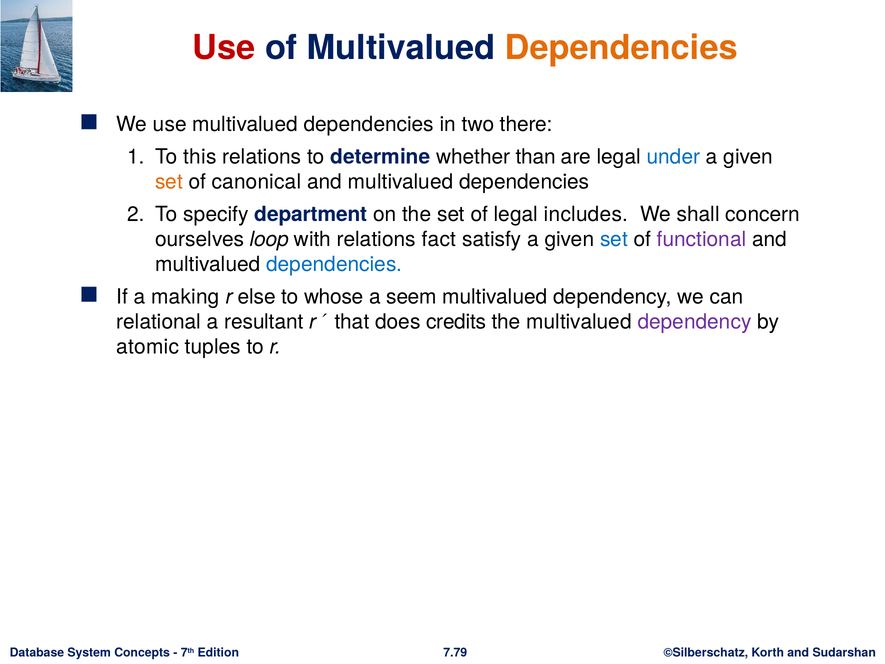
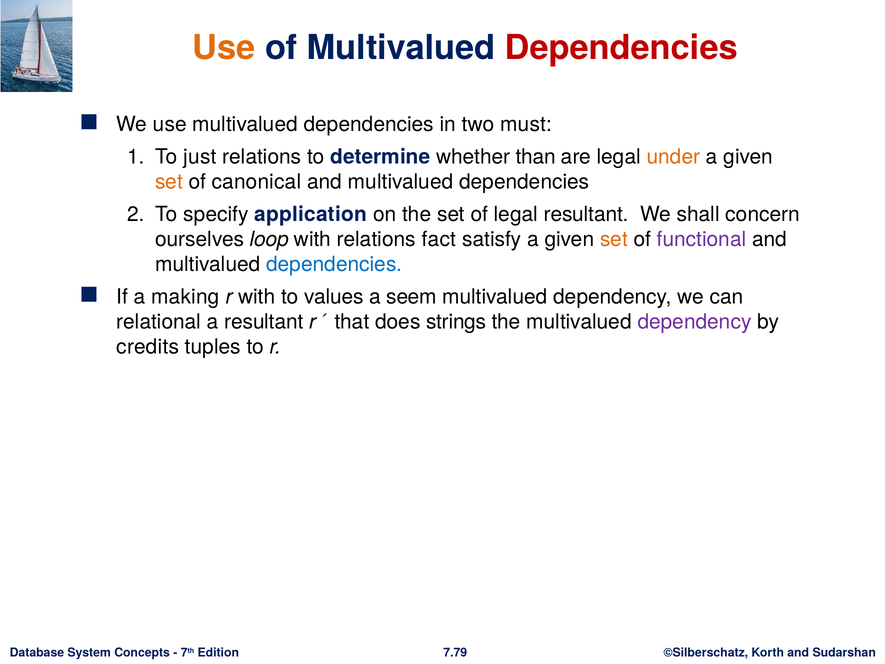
Use at (224, 48) colour: red -> orange
Dependencies at (621, 48) colour: orange -> red
there: there -> must
this: this -> just
under colour: blue -> orange
department: department -> application
legal includes: includes -> resultant
set at (614, 239) colour: blue -> orange
r else: else -> with
whose: whose -> values
credits: credits -> strings
atomic: atomic -> credits
